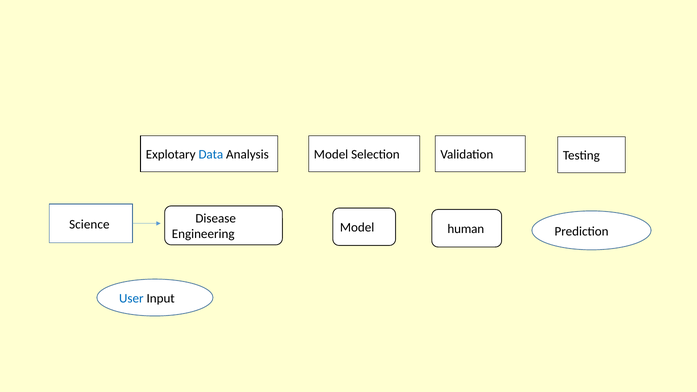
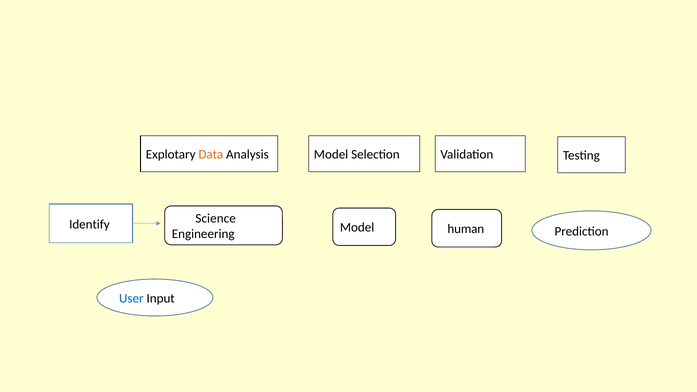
Data colour: blue -> orange
Disease: Disease -> Science
Science: Science -> Identify
